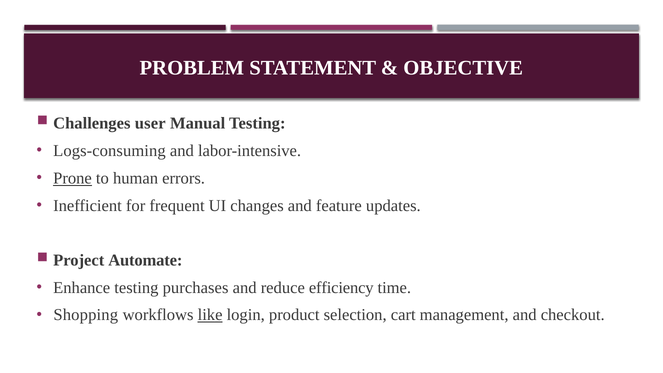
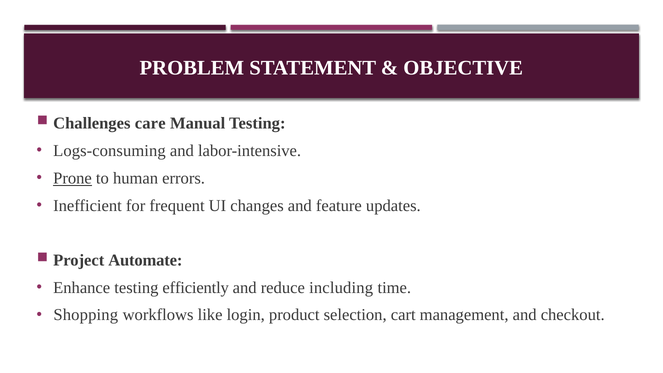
user: user -> care
purchases: purchases -> efficiently
efficiency: efficiency -> including
like underline: present -> none
